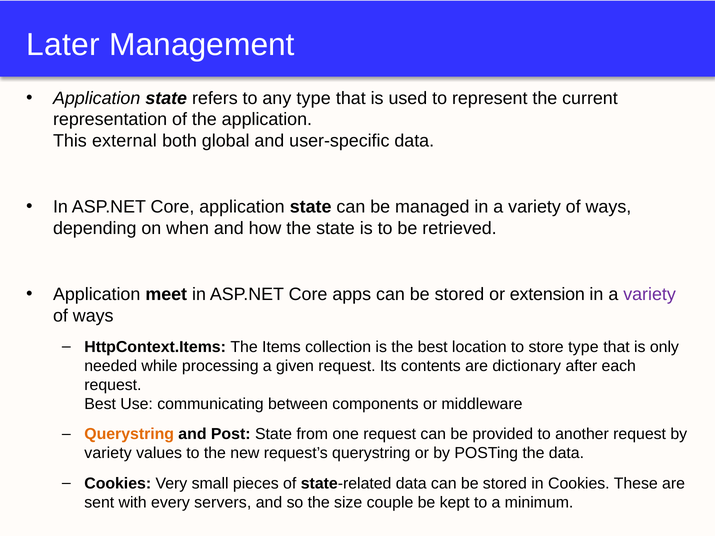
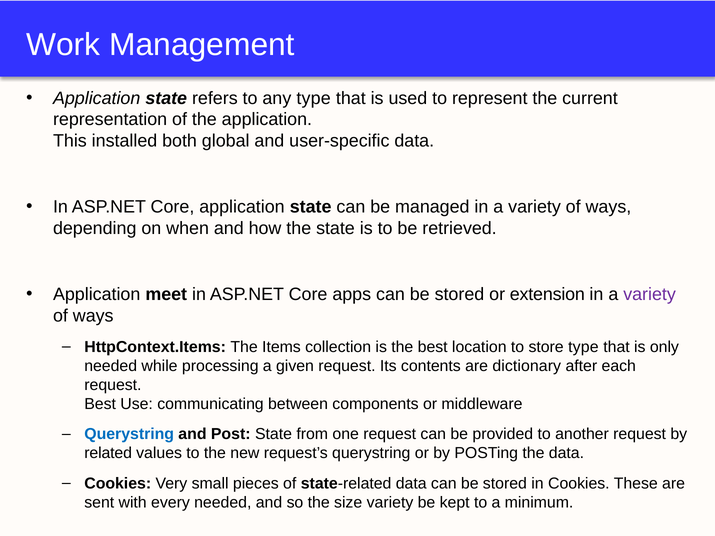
Later: Later -> Work
external: external -> installed
Querystring at (129, 434) colour: orange -> blue
variety at (108, 453): variety -> related
every servers: servers -> needed
size couple: couple -> variety
